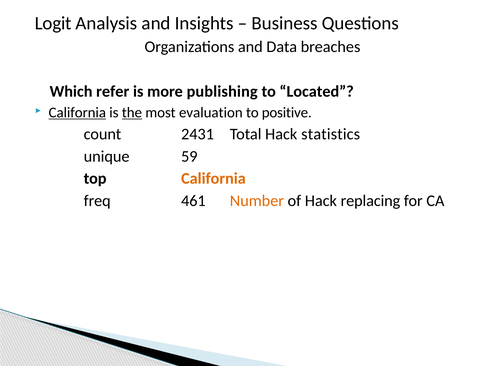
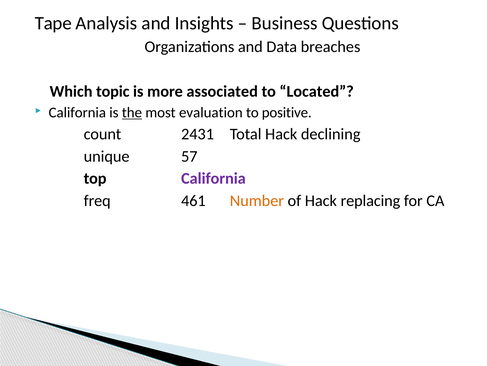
Logit: Logit -> Tape
refer: refer -> topic
publishing: publishing -> associated
California at (77, 112) underline: present -> none
statistics: statistics -> declining
59: 59 -> 57
California at (213, 178) colour: orange -> purple
